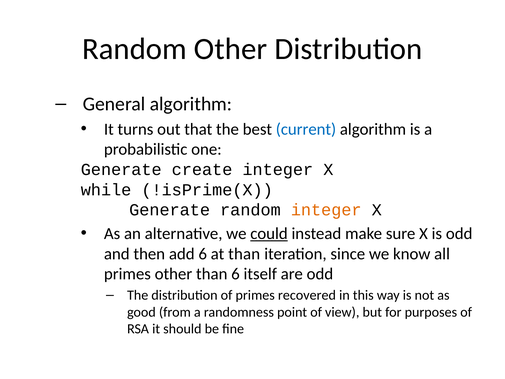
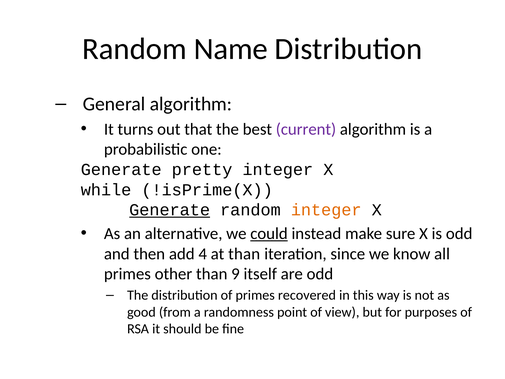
Random Other: Other -> Name
current colour: blue -> purple
create: create -> pretty
Generate at (170, 210) underline: none -> present
add 6: 6 -> 4
than 6: 6 -> 9
